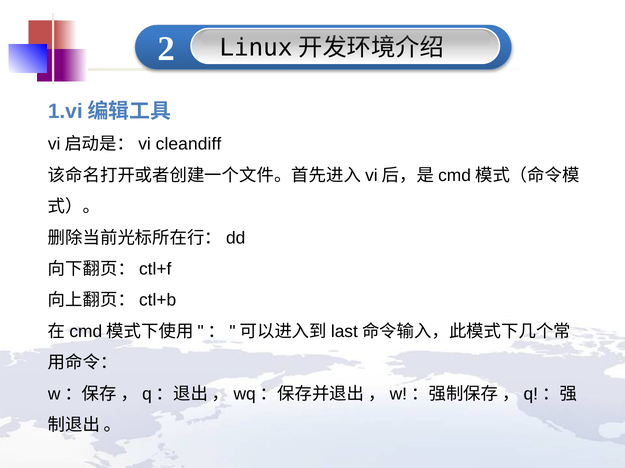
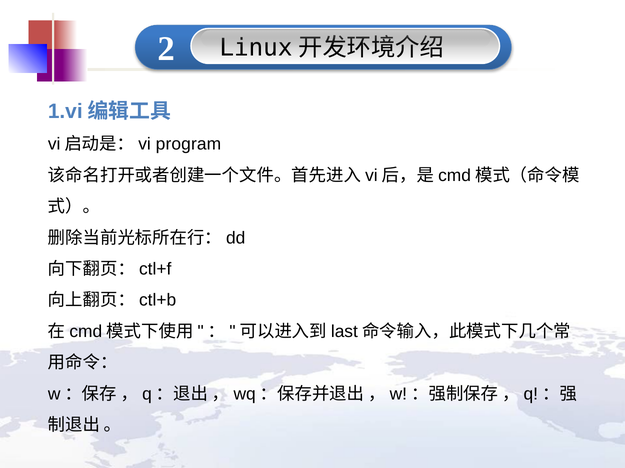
cleandiff: cleandiff -> program
